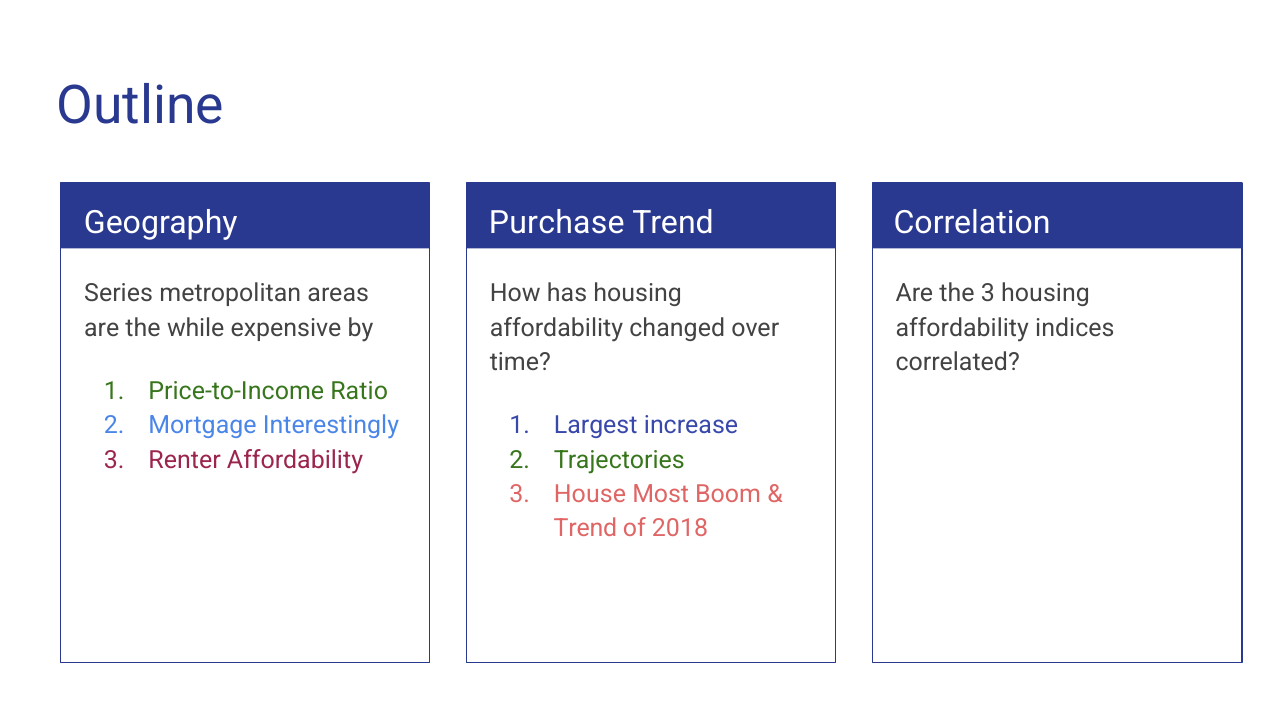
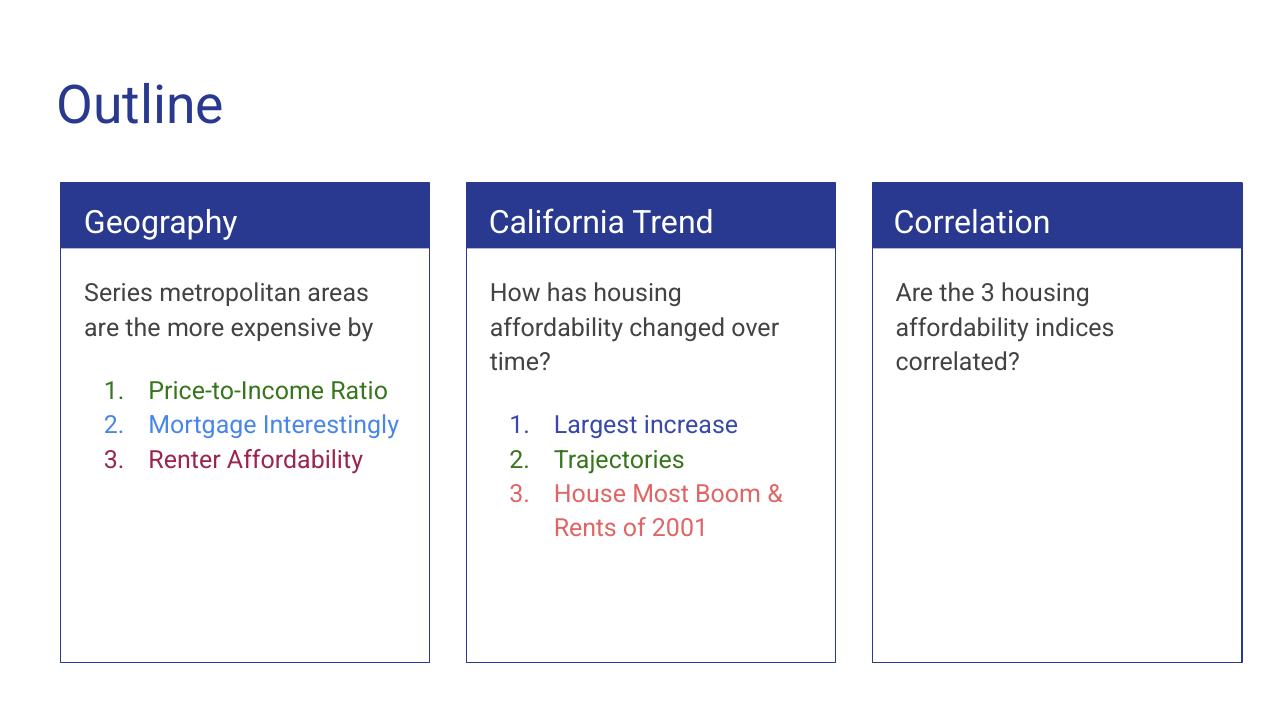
Purchase: Purchase -> California
while: while -> more
Trend at (585, 529): Trend -> Rents
2018: 2018 -> 2001
